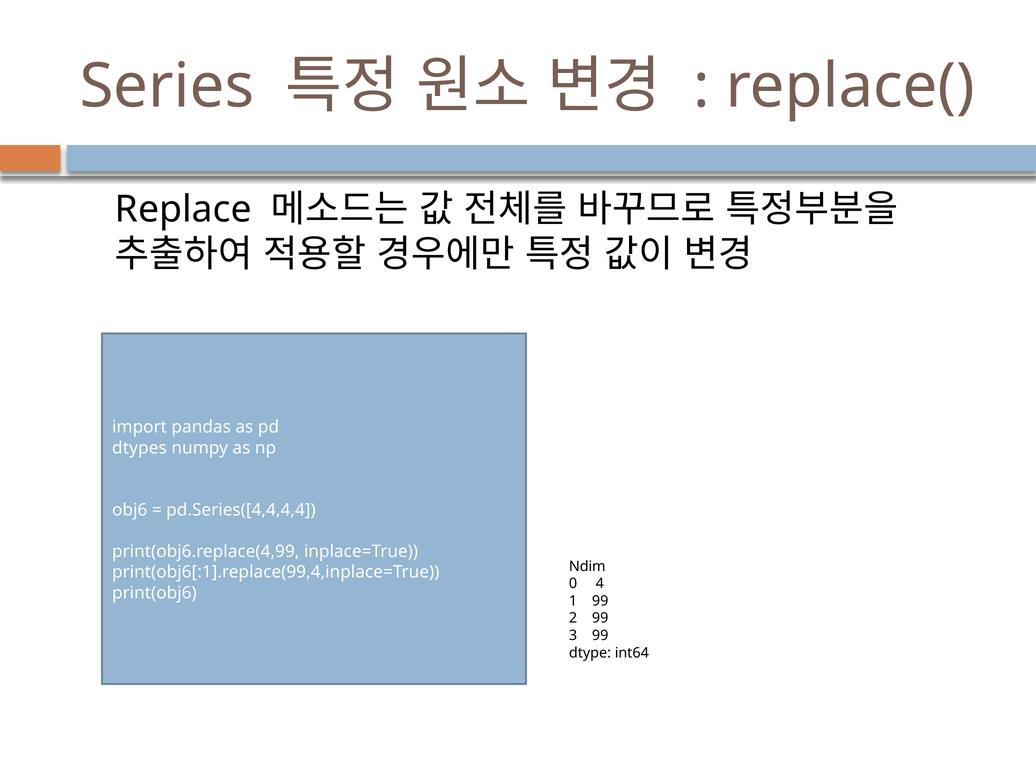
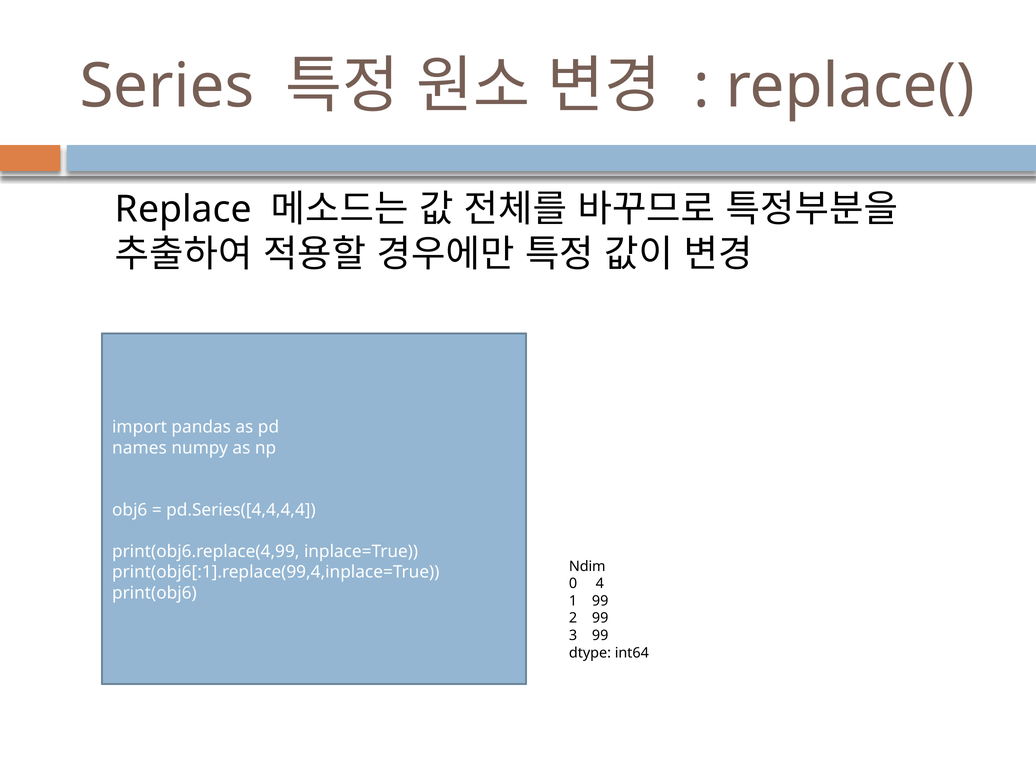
dtypes: dtypes -> names
